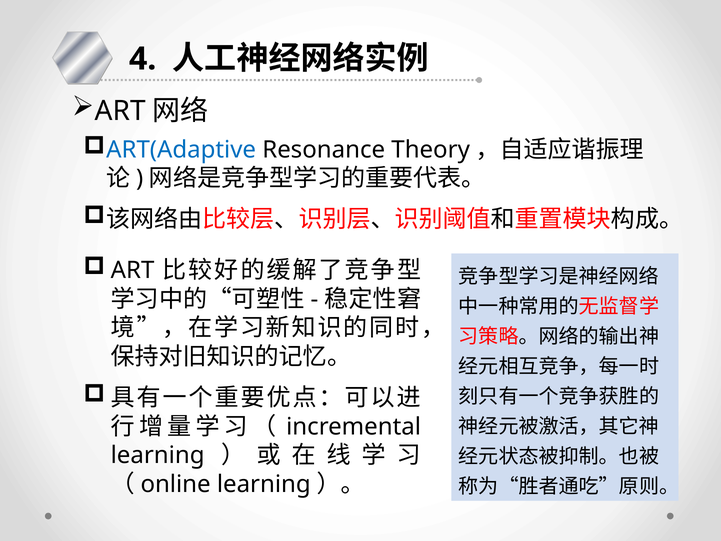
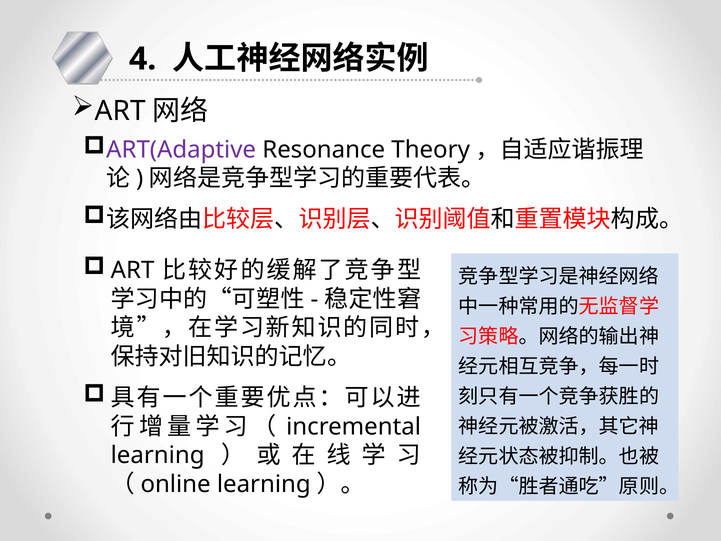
ART(Adaptive colour: blue -> purple
